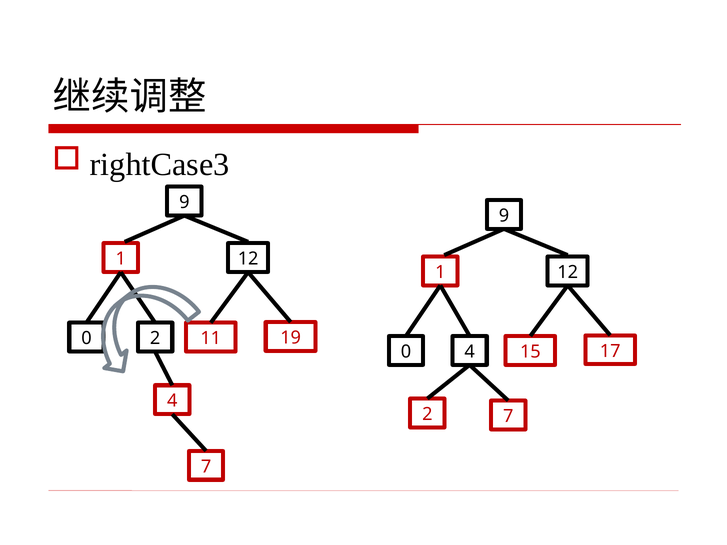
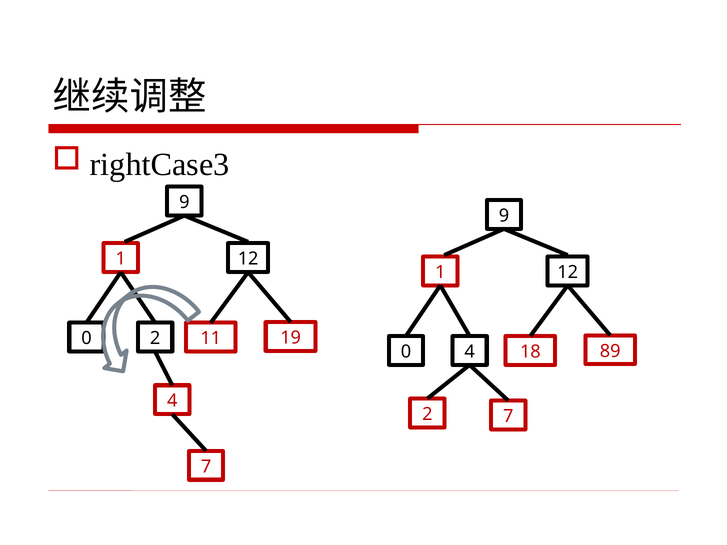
15: 15 -> 18
17: 17 -> 89
